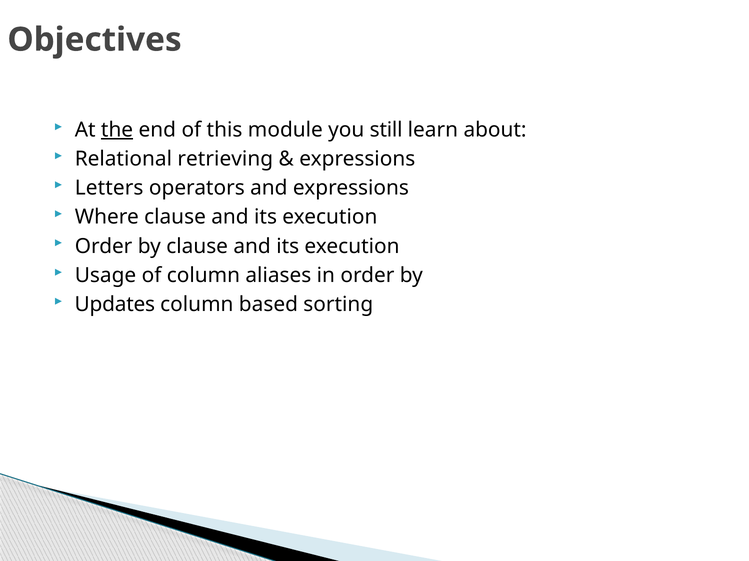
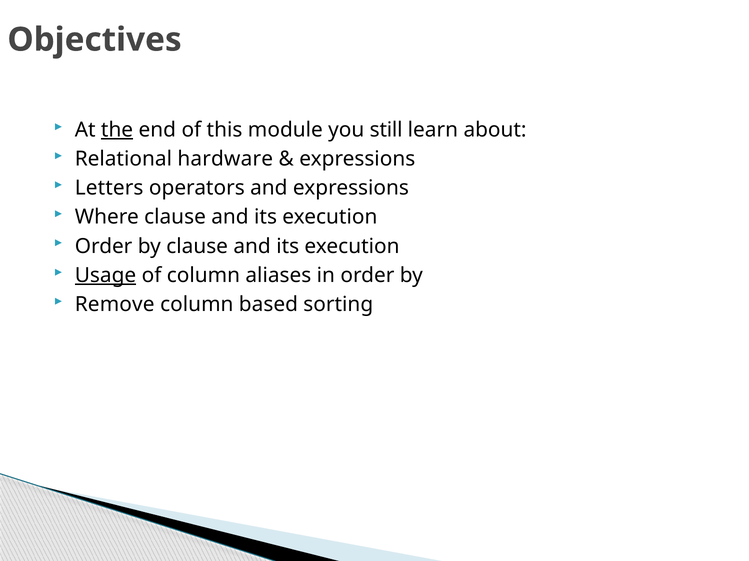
retrieving: retrieving -> hardware
Usage underline: none -> present
Updates: Updates -> Remove
